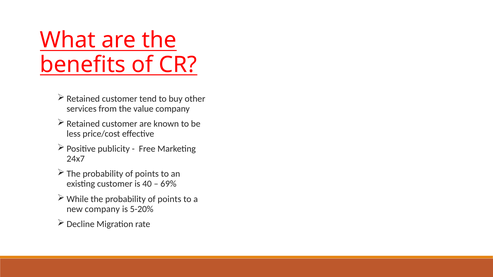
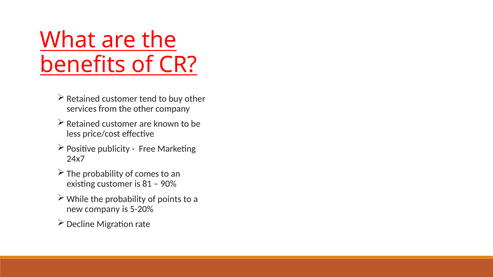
the value: value -> other
points at (147, 174): points -> comes
40: 40 -> 81
69%: 69% -> 90%
